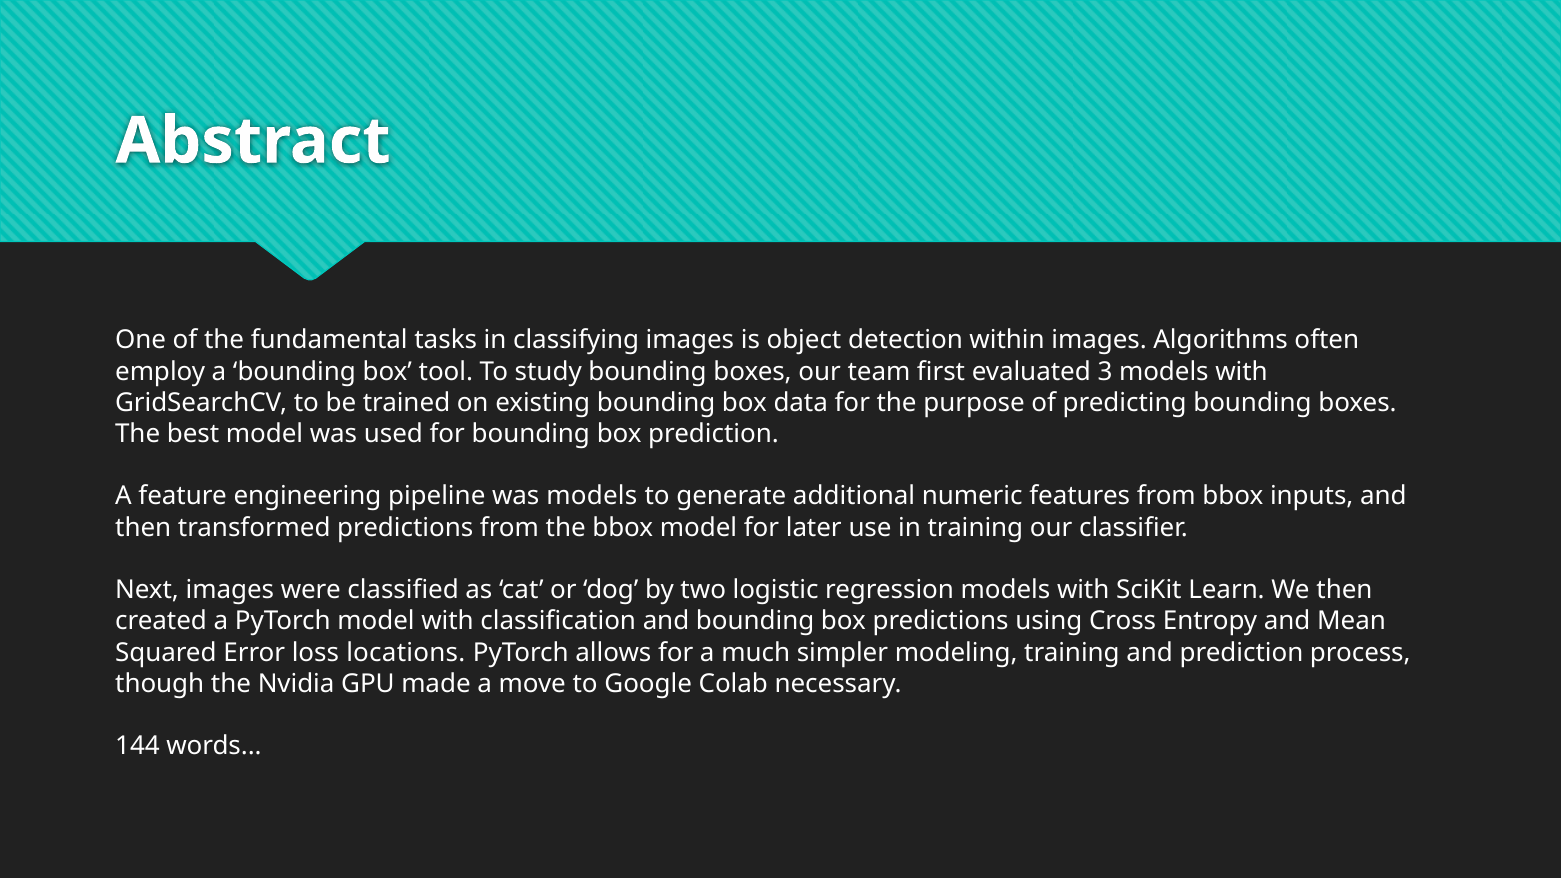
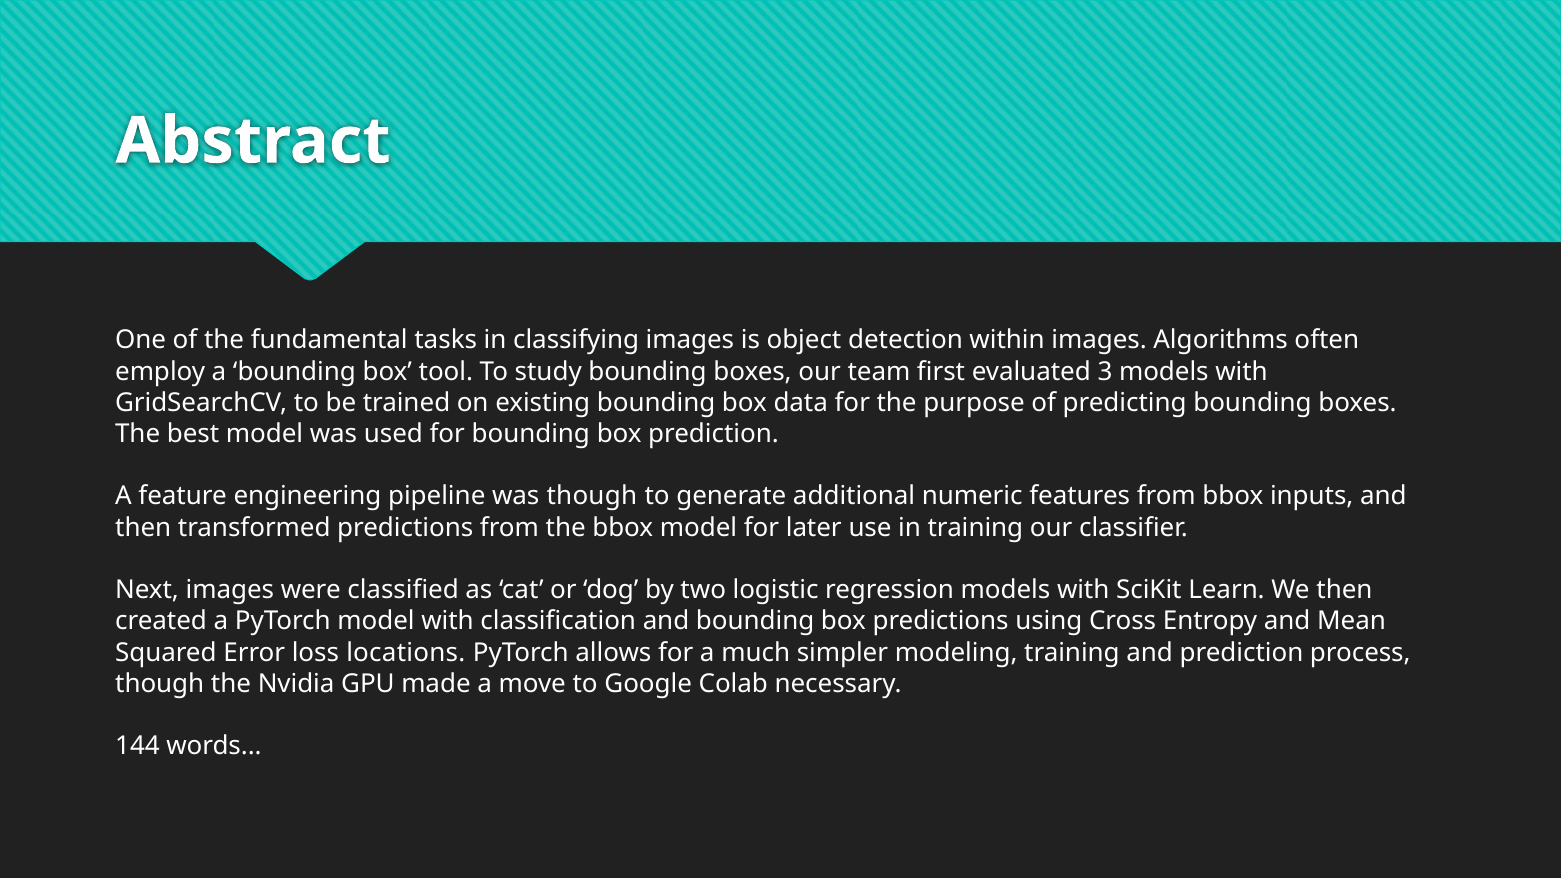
was models: models -> though
